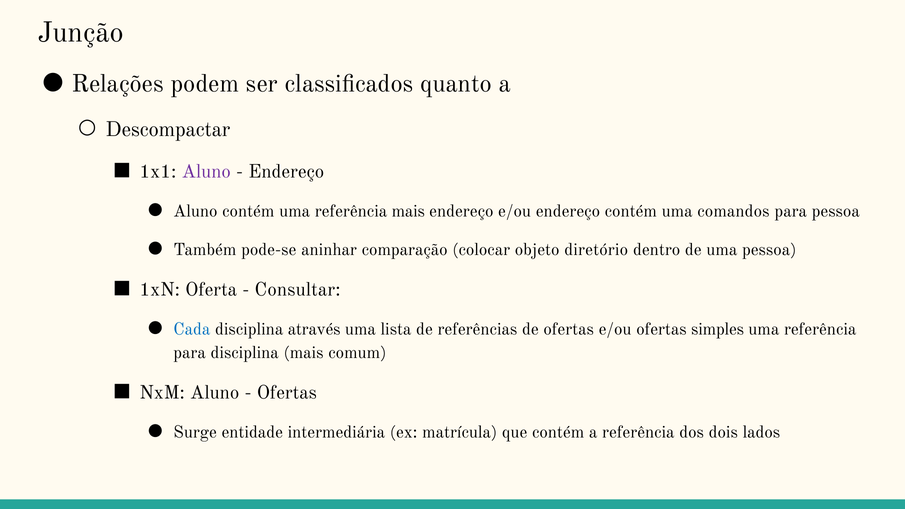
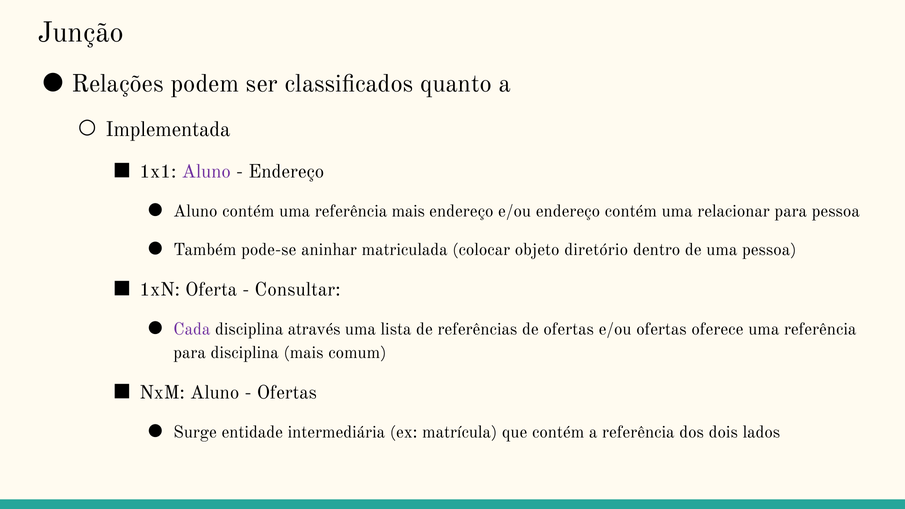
Descompactar: Descompactar -> Implementada
comandos: comandos -> relacionar
comparação: comparação -> matriculada
Cada colour: blue -> purple
simples: simples -> oferece
